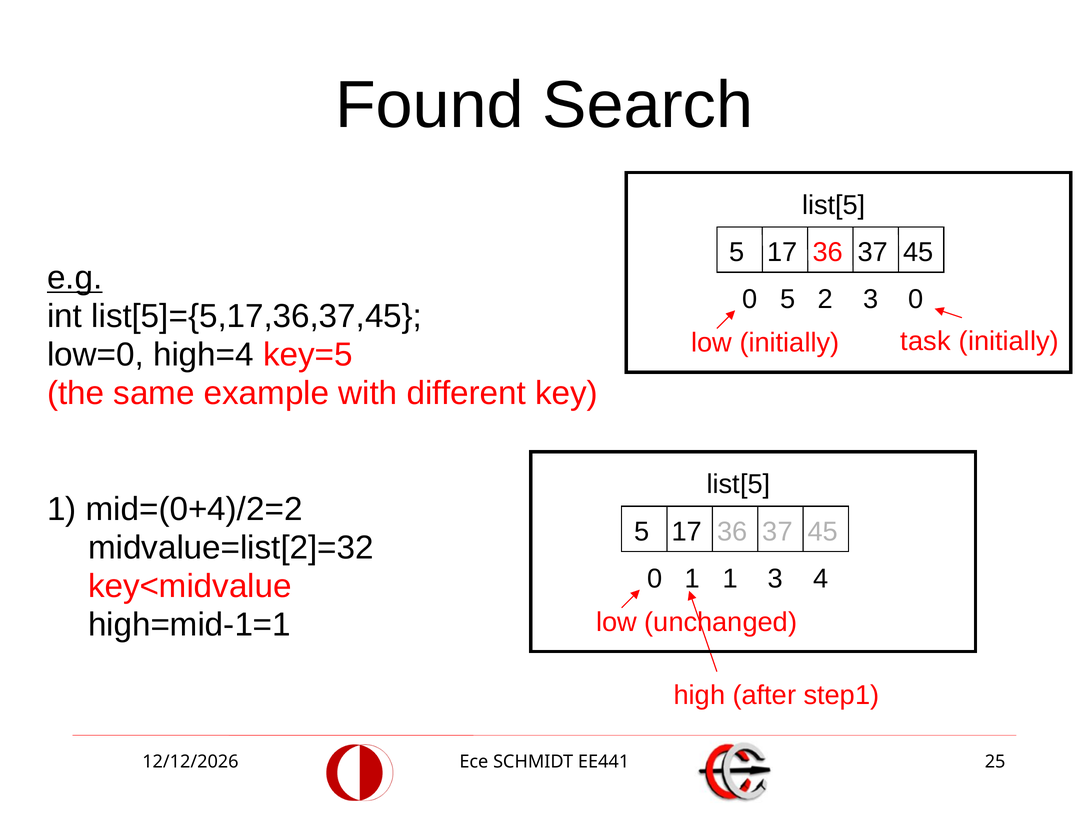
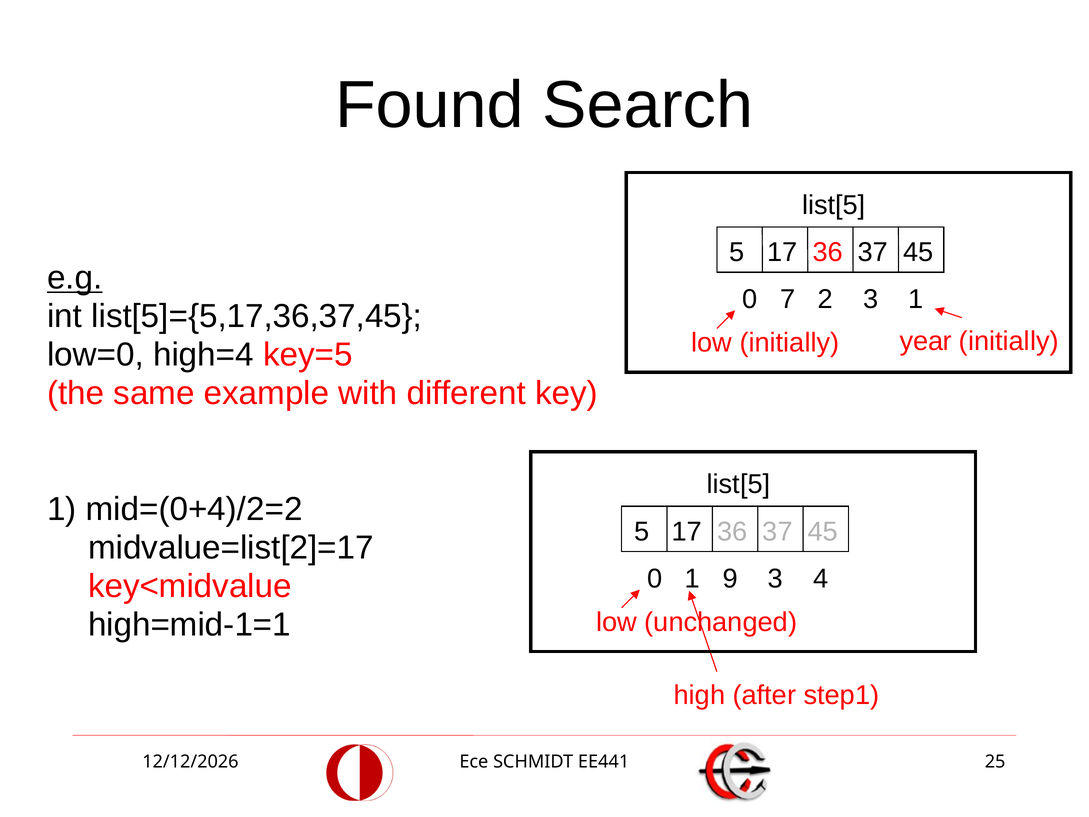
0 5: 5 -> 7
3 0: 0 -> 1
task: task -> year
midvalue=list[2]=32: midvalue=list[2]=32 -> midvalue=list[2]=17
1 1: 1 -> 9
